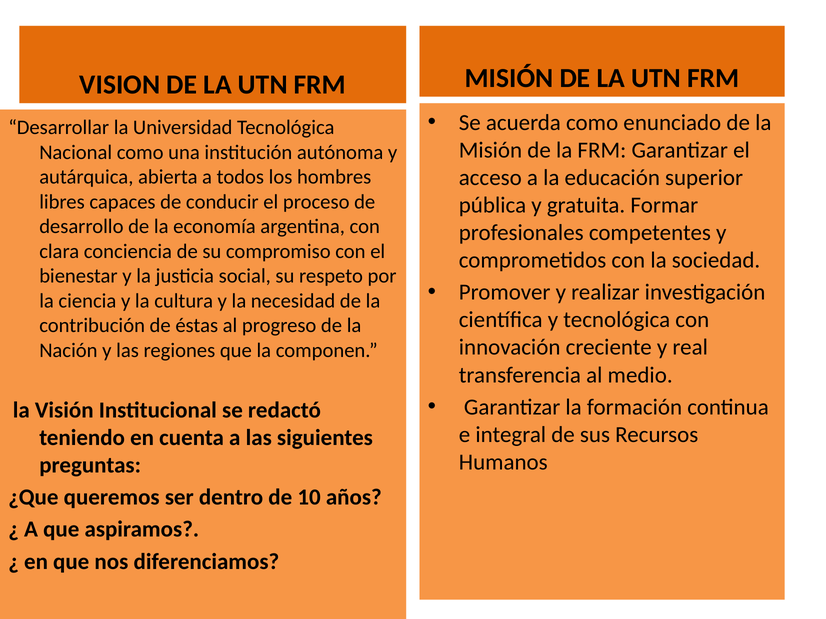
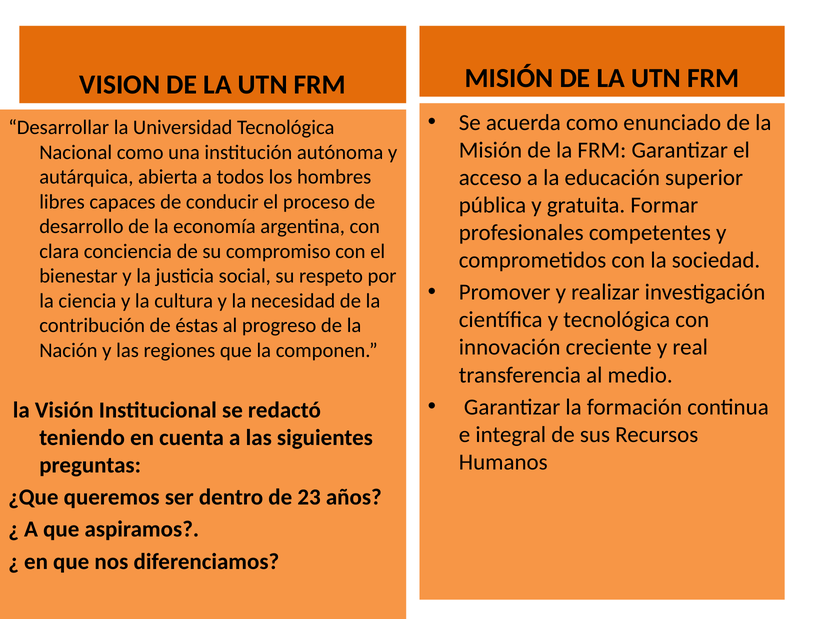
10: 10 -> 23
